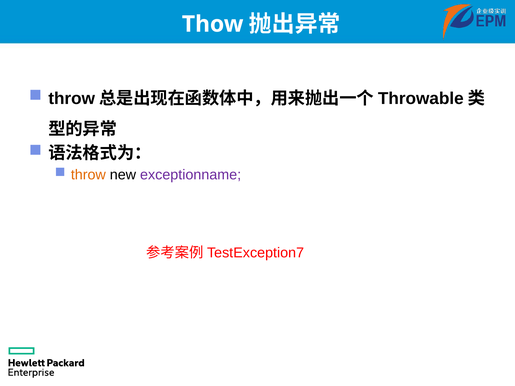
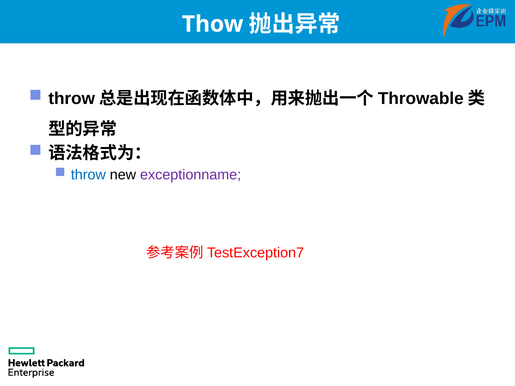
throw colour: orange -> blue
